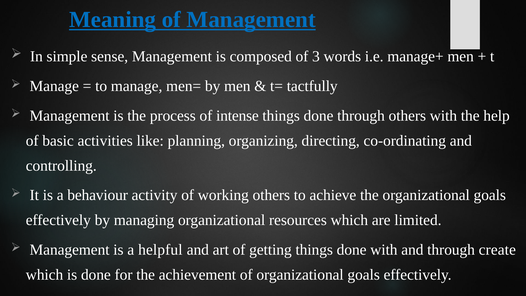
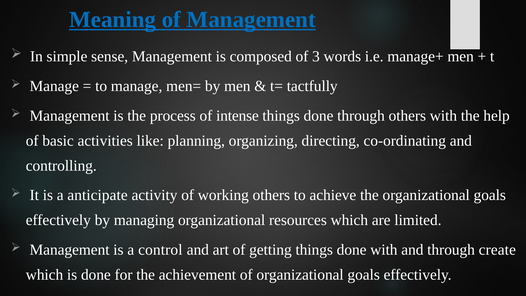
behaviour: behaviour -> anticipate
helpful: helpful -> control
